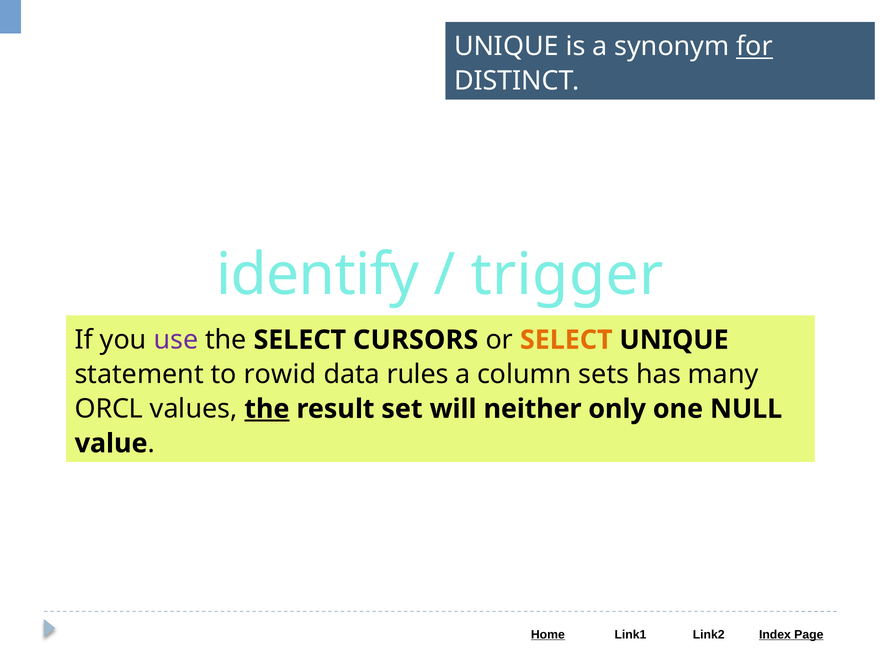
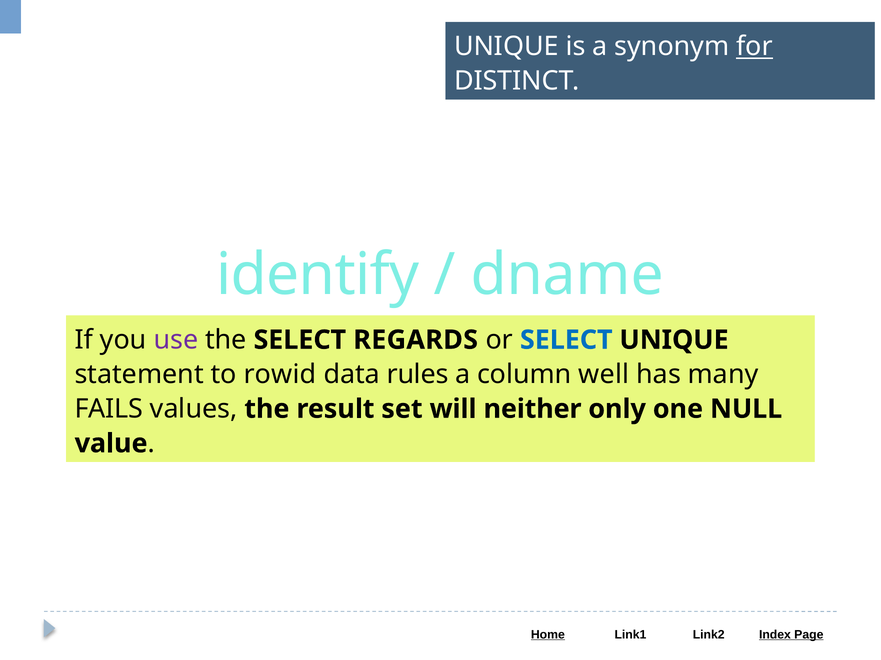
trigger: trigger -> dname
CURSORS: CURSORS -> REGARDS
SELECT at (566, 340) colour: orange -> blue
sets: sets -> well
ORCL: ORCL -> FAILS
the at (267, 409) underline: present -> none
